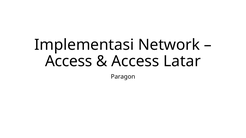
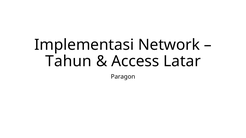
Access at (69, 61): Access -> Tahun
